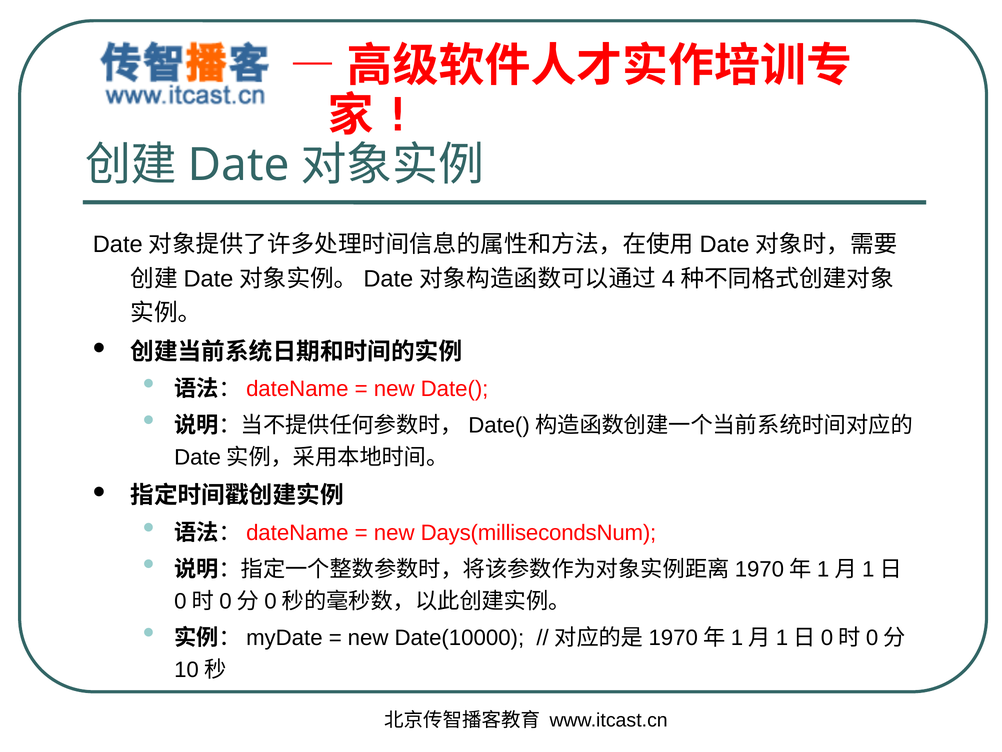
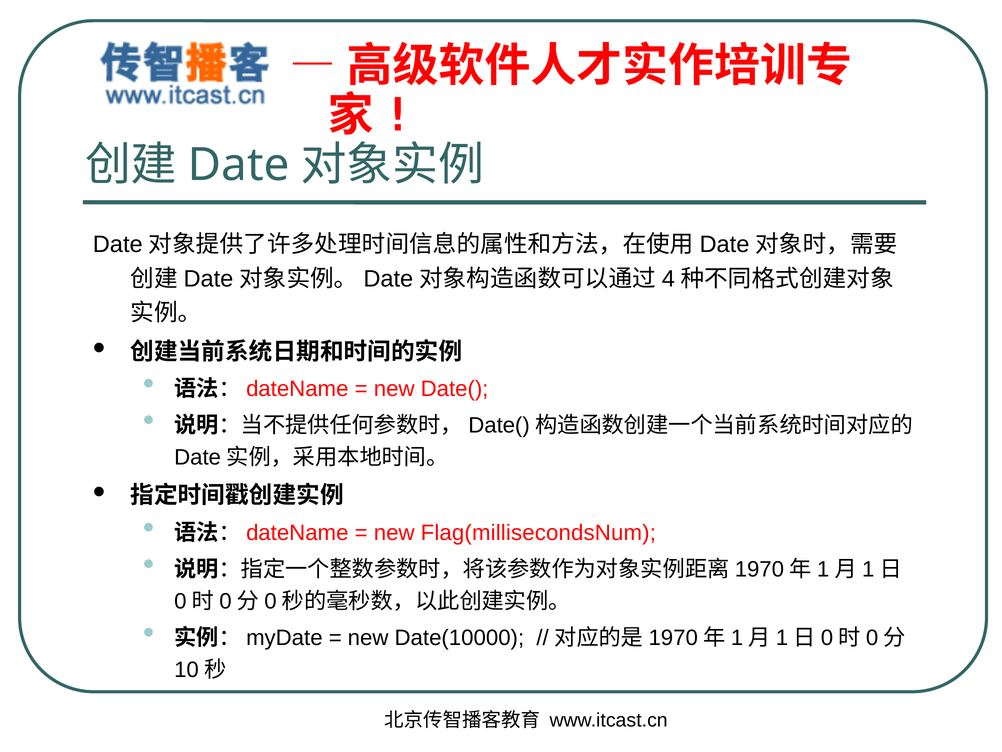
Days(millisecondsNum: Days(millisecondsNum -> Flag(millisecondsNum
